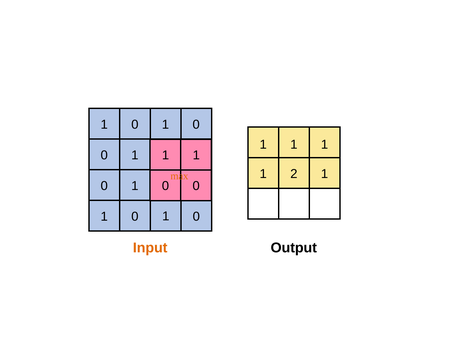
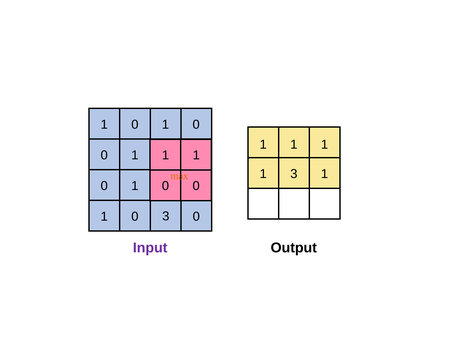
1 2: 2 -> 3
1 at (166, 216): 1 -> 3
Input colour: orange -> purple
